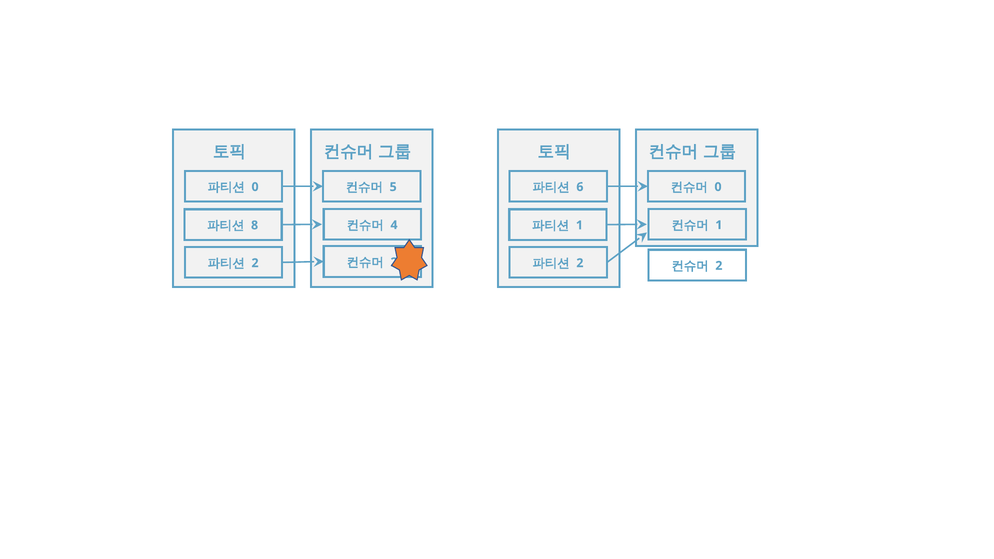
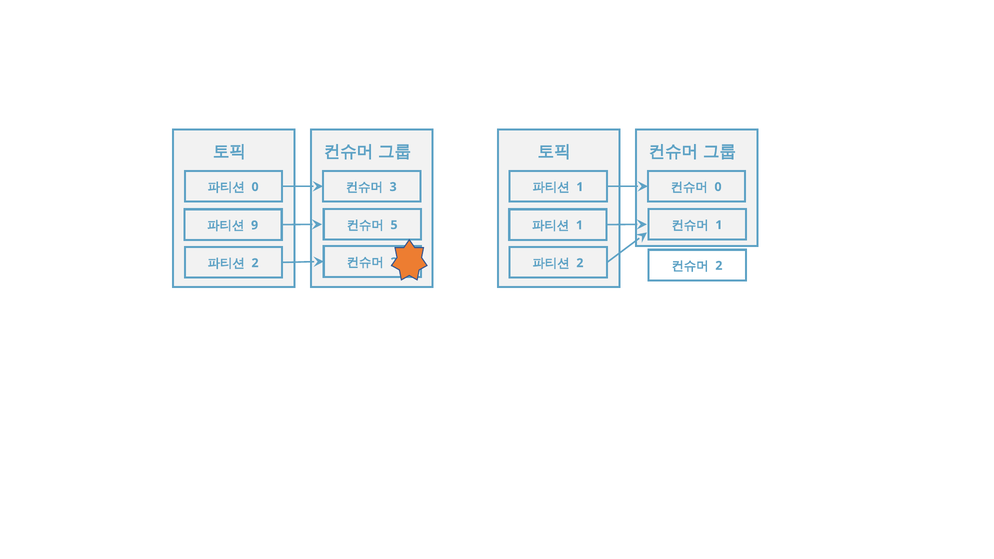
5: 5 -> 3
6 at (580, 187): 6 -> 1
4: 4 -> 5
8: 8 -> 9
